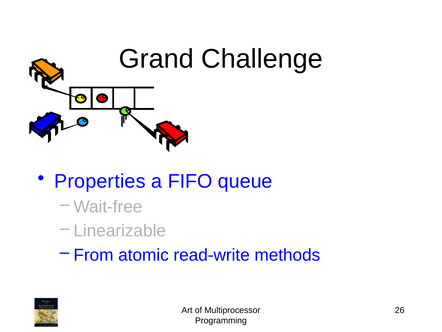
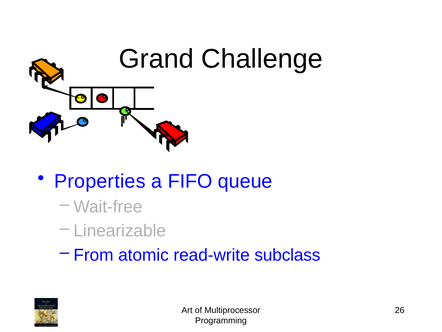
methods: methods -> subclass
